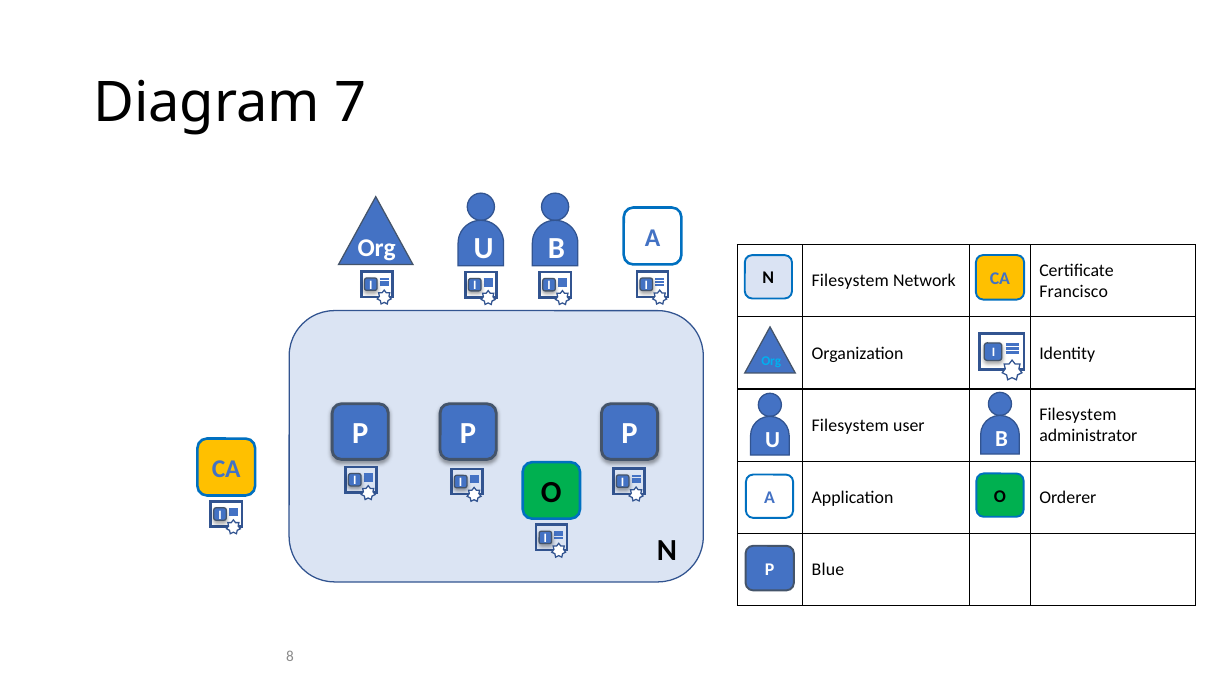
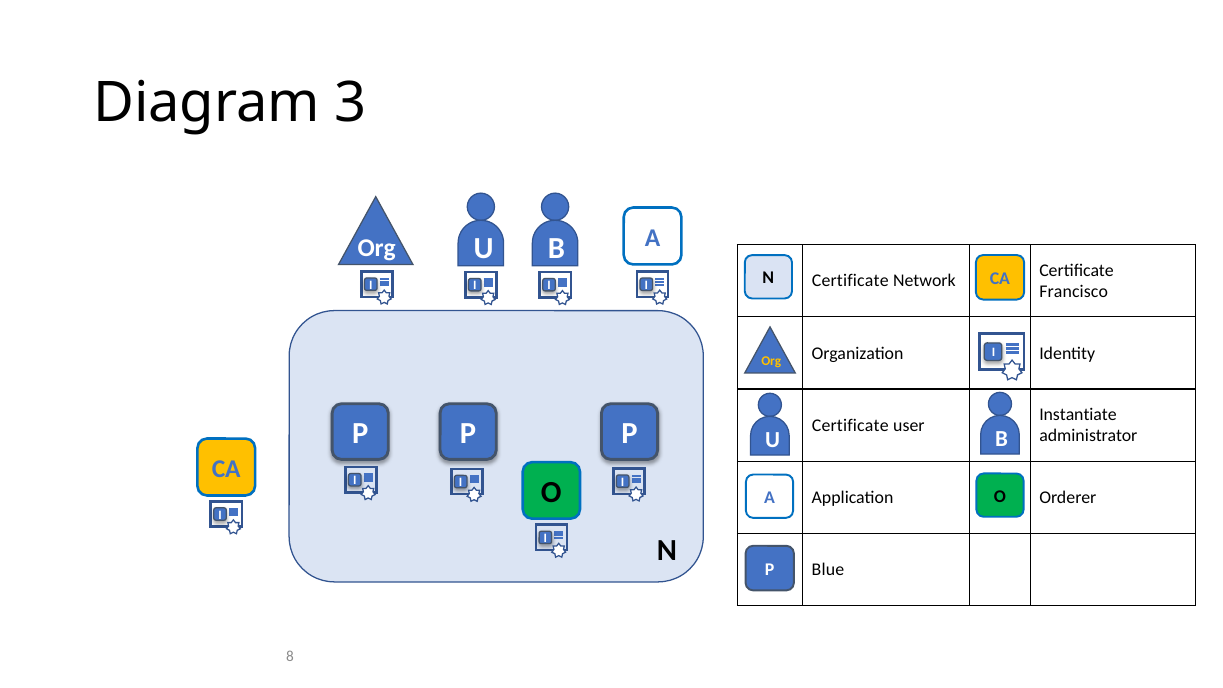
7: 7 -> 3
Filesystem at (850, 281): Filesystem -> Certificate
Org at (771, 361) colour: light blue -> yellow
Filesystem at (1078, 414): Filesystem -> Instantiate
Filesystem at (850, 425): Filesystem -> Certificate
